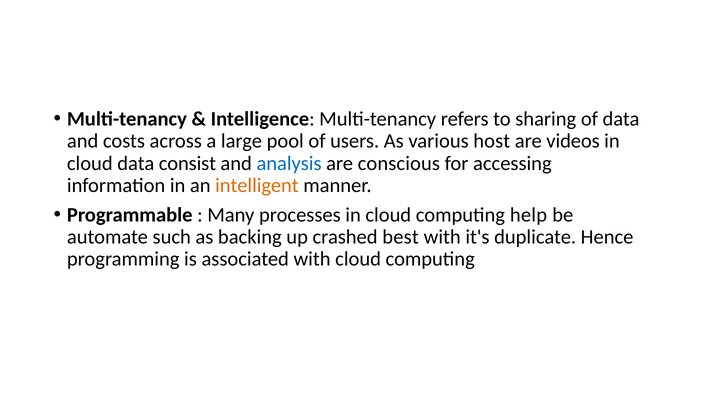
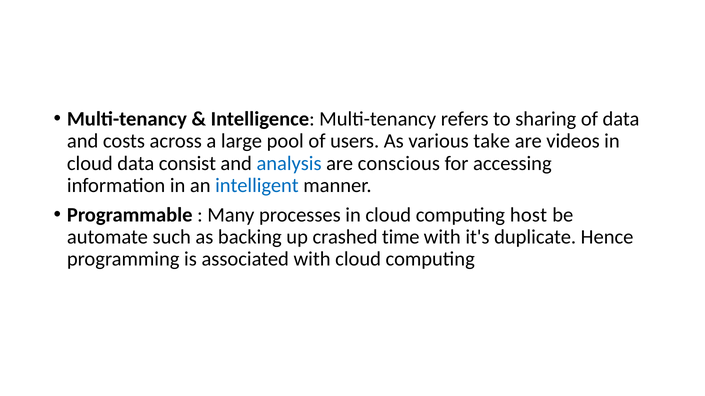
host: host -> take
intelligent colour: orange -> blue
help: help -> host
best: best -> time
